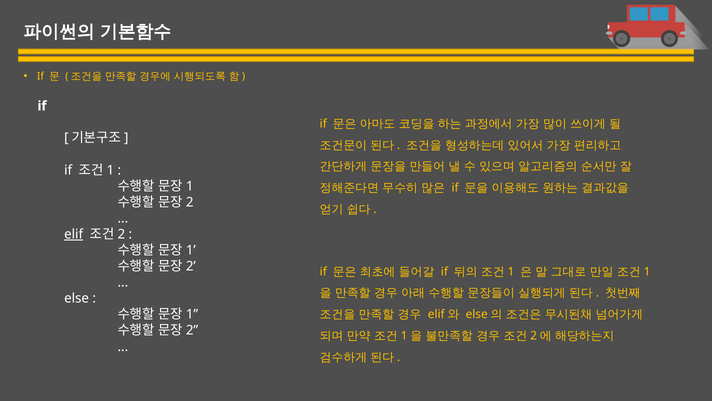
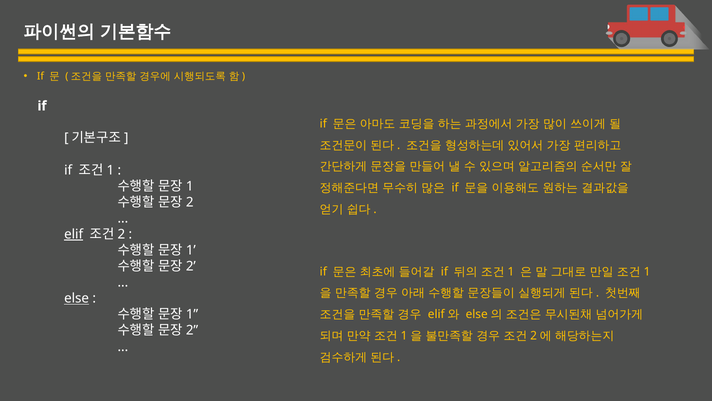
else underline: none -> present
